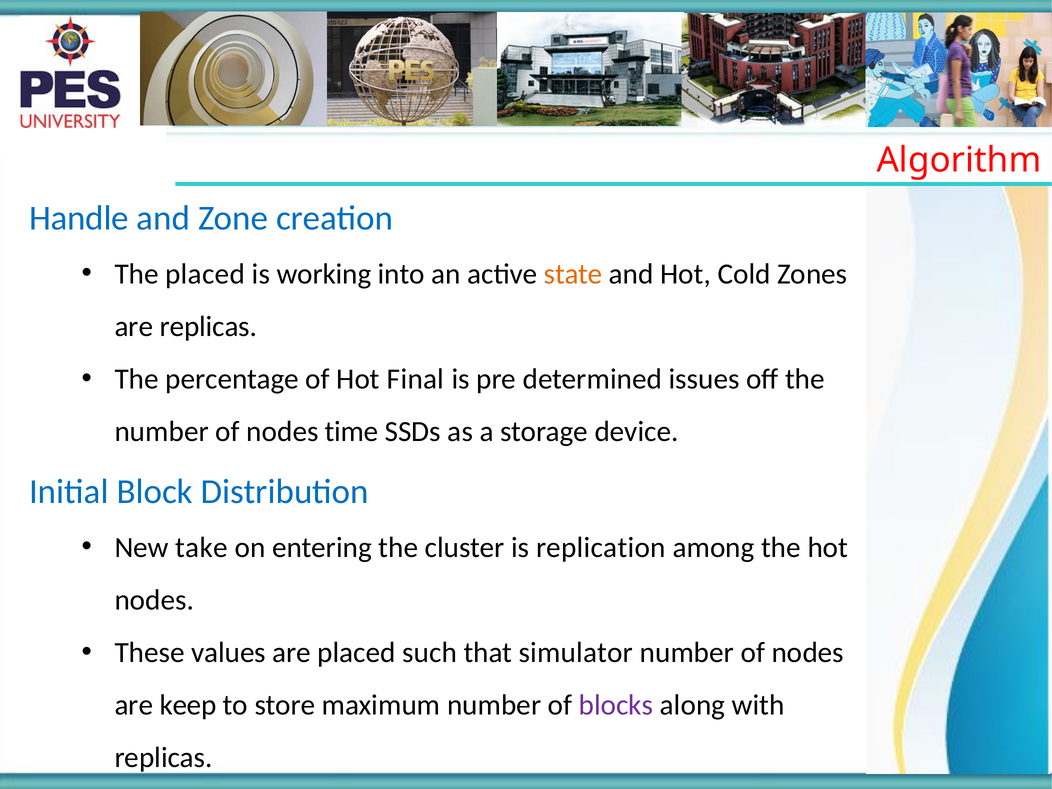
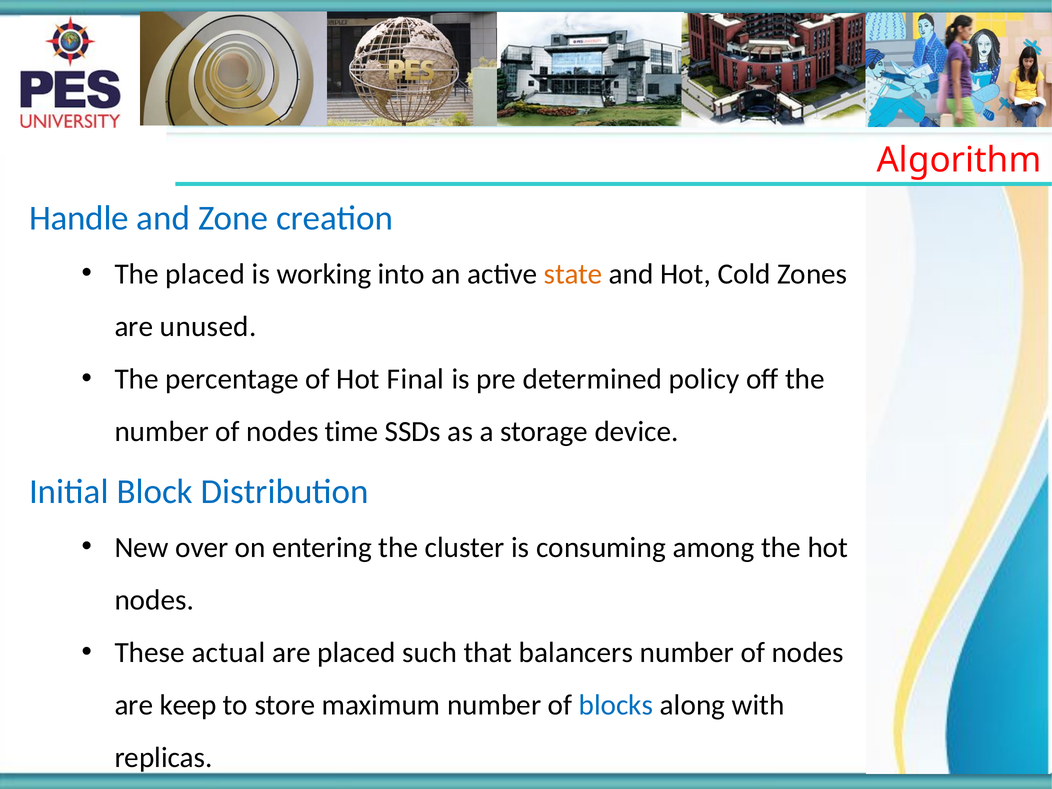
are replicas: replicas -> unused
issues: issues -> policy
take: take -> over
replication: replication -> consuming
values: values -> actual
simulator: simulator -> balancers
blocks colour: purple -> blue
